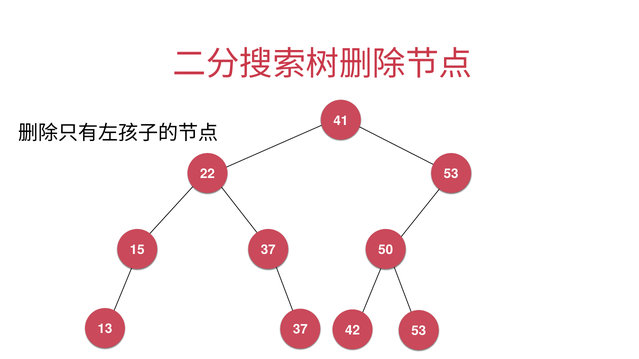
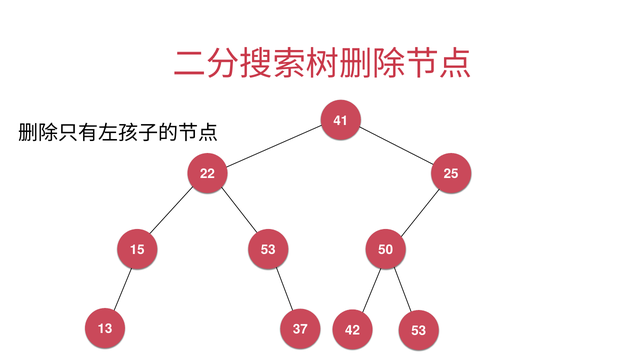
22 53: 53 -> 25
15 37: 37 -> 53
